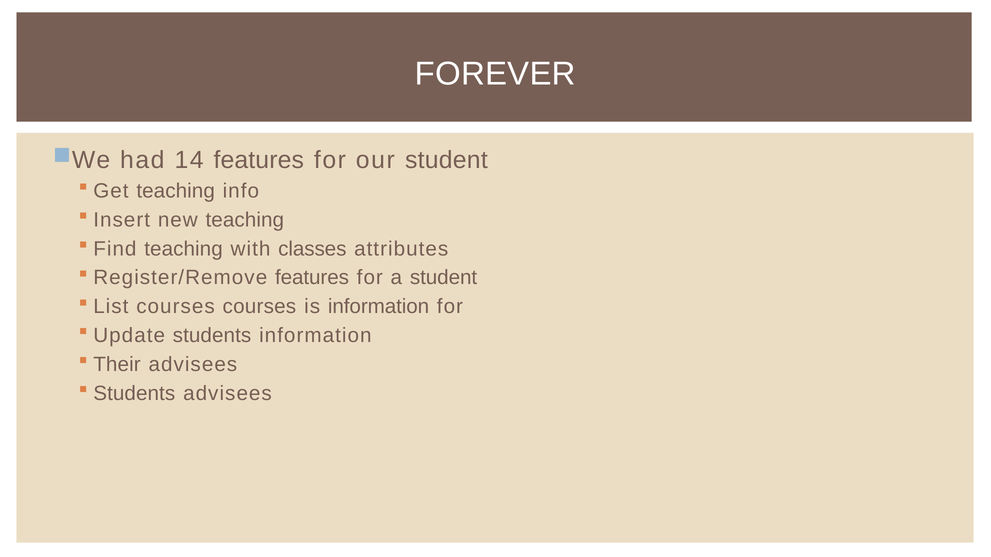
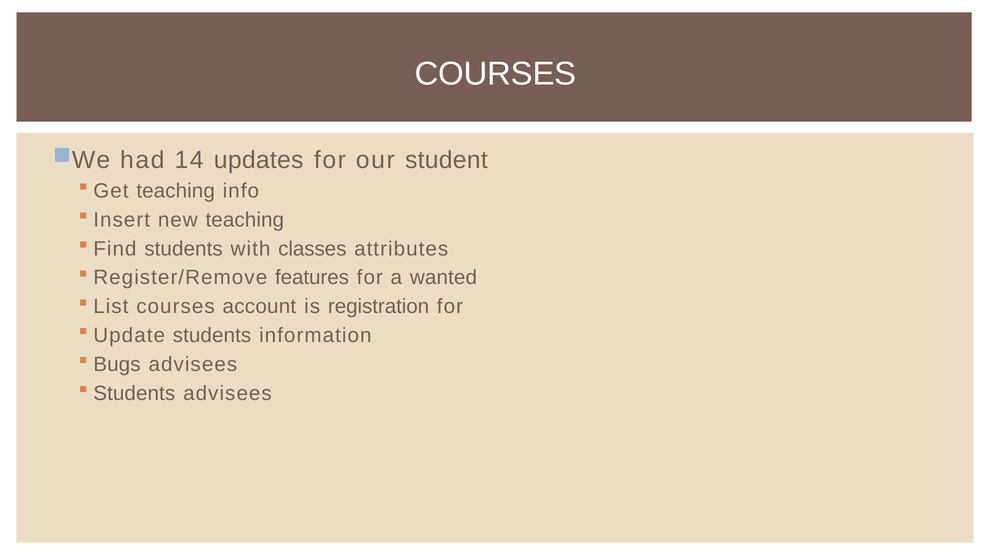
FOREVER at (495, 74): FOREVER -> COURSES
14 features: features -> updates
Find teaching: teaching -> students
a student: student -> wanted
courses courses: courses -> account
is information: information -> registration
Their: Their -> Bugs
